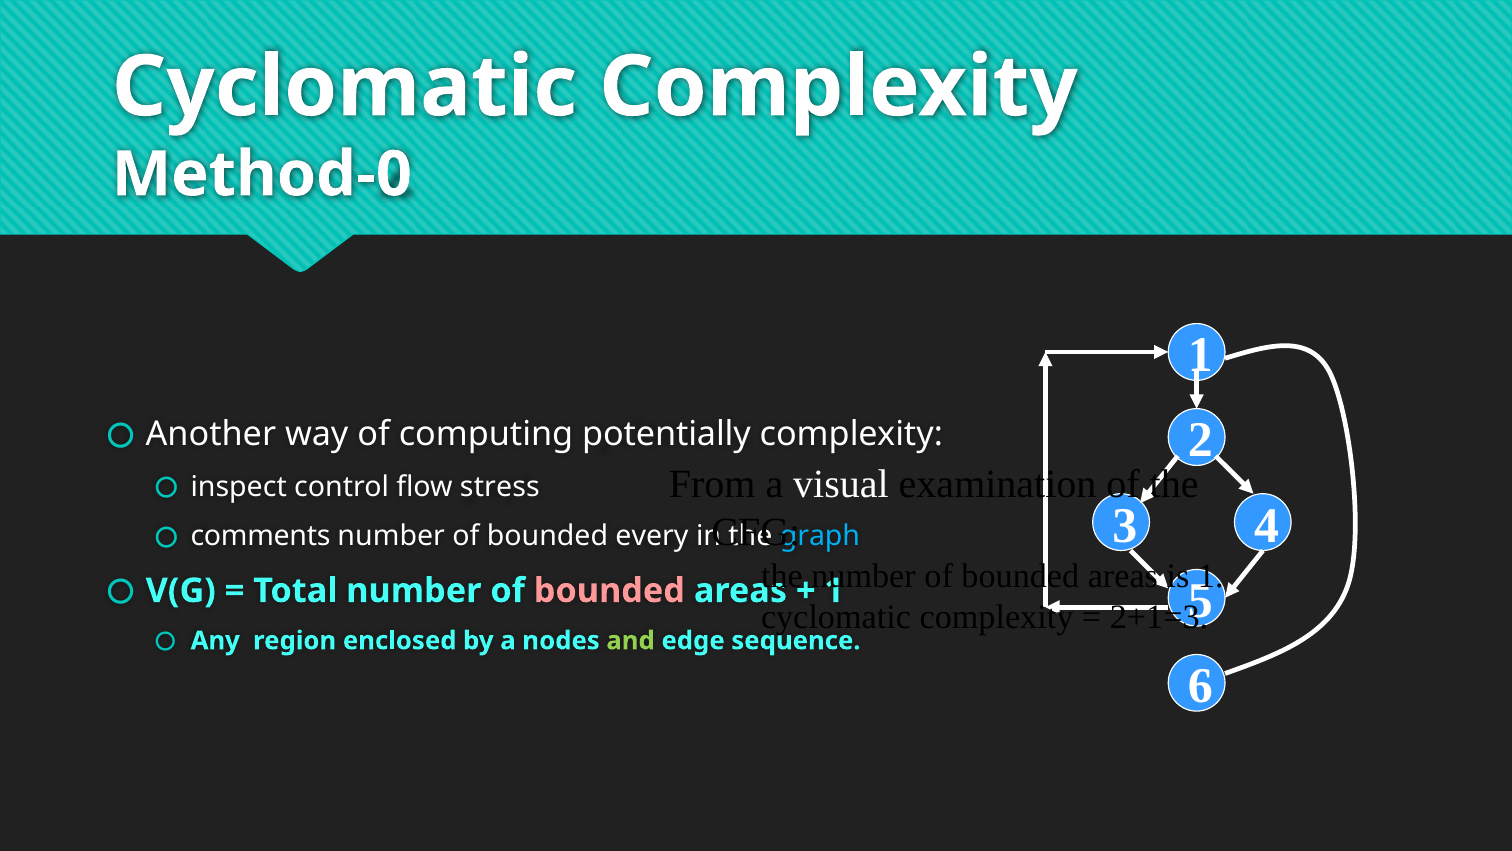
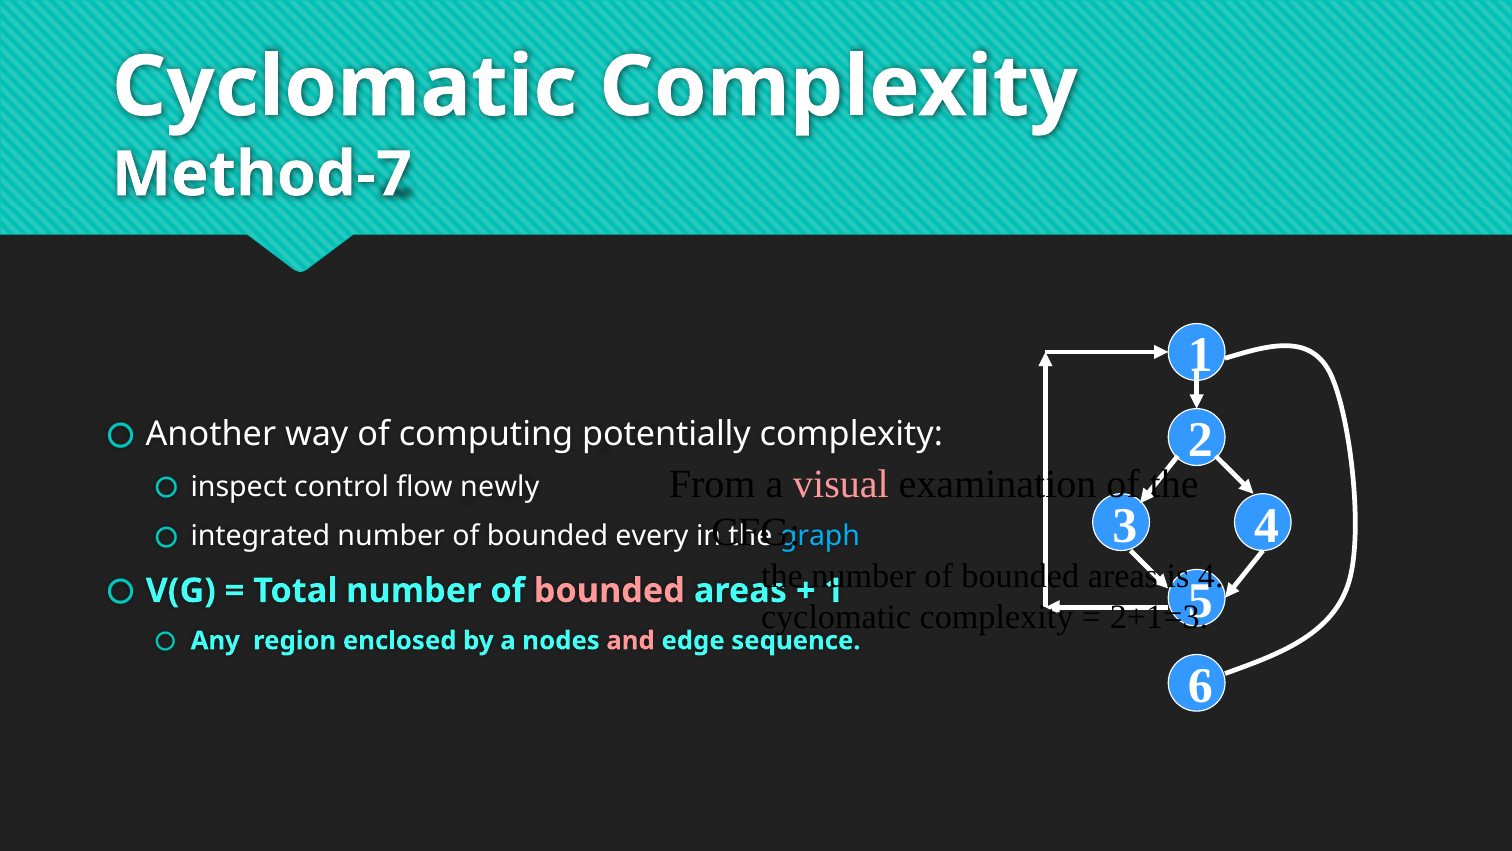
Method-0: Method-0 -> Method-7
visual colour: white -> pink
stress: stress -> newly
comments: comments -> integrated
is 1: 1 -> 4
and colour: light green -> pink
